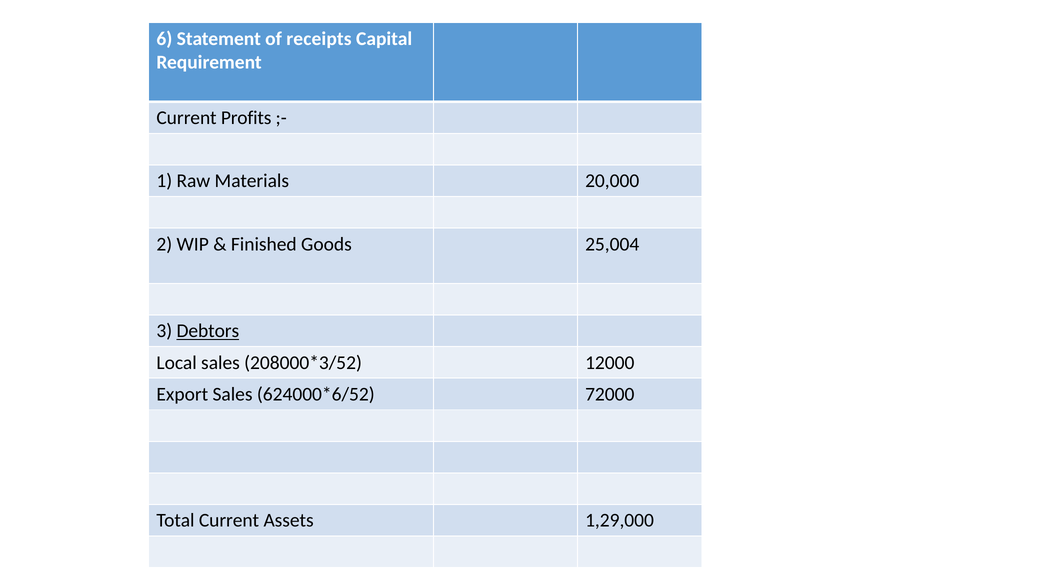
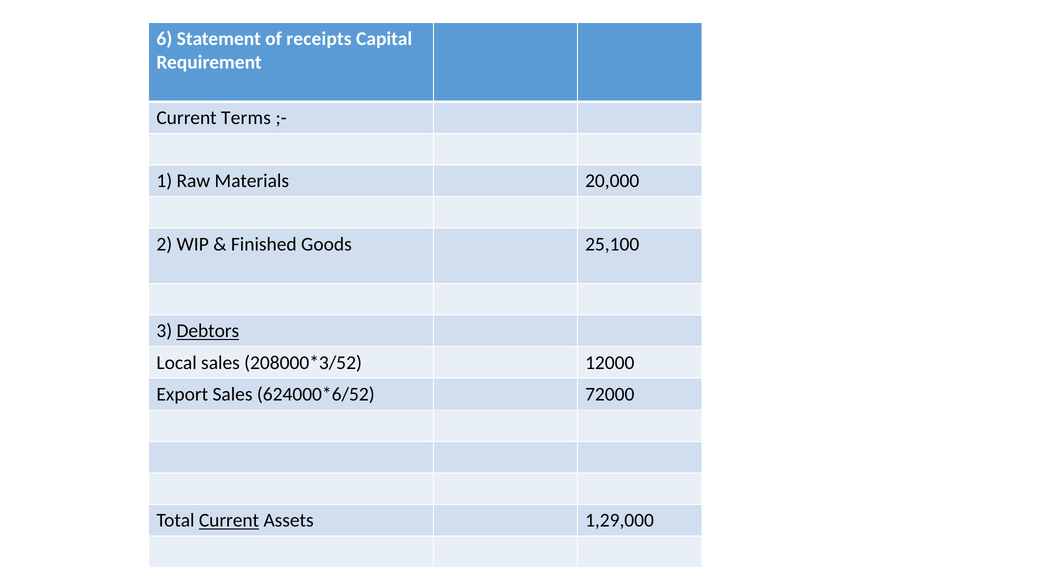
Profits: Profits -> Terms
25,004: 25,004 -> 25,100
Current at (229, 521) underline: none -> present
